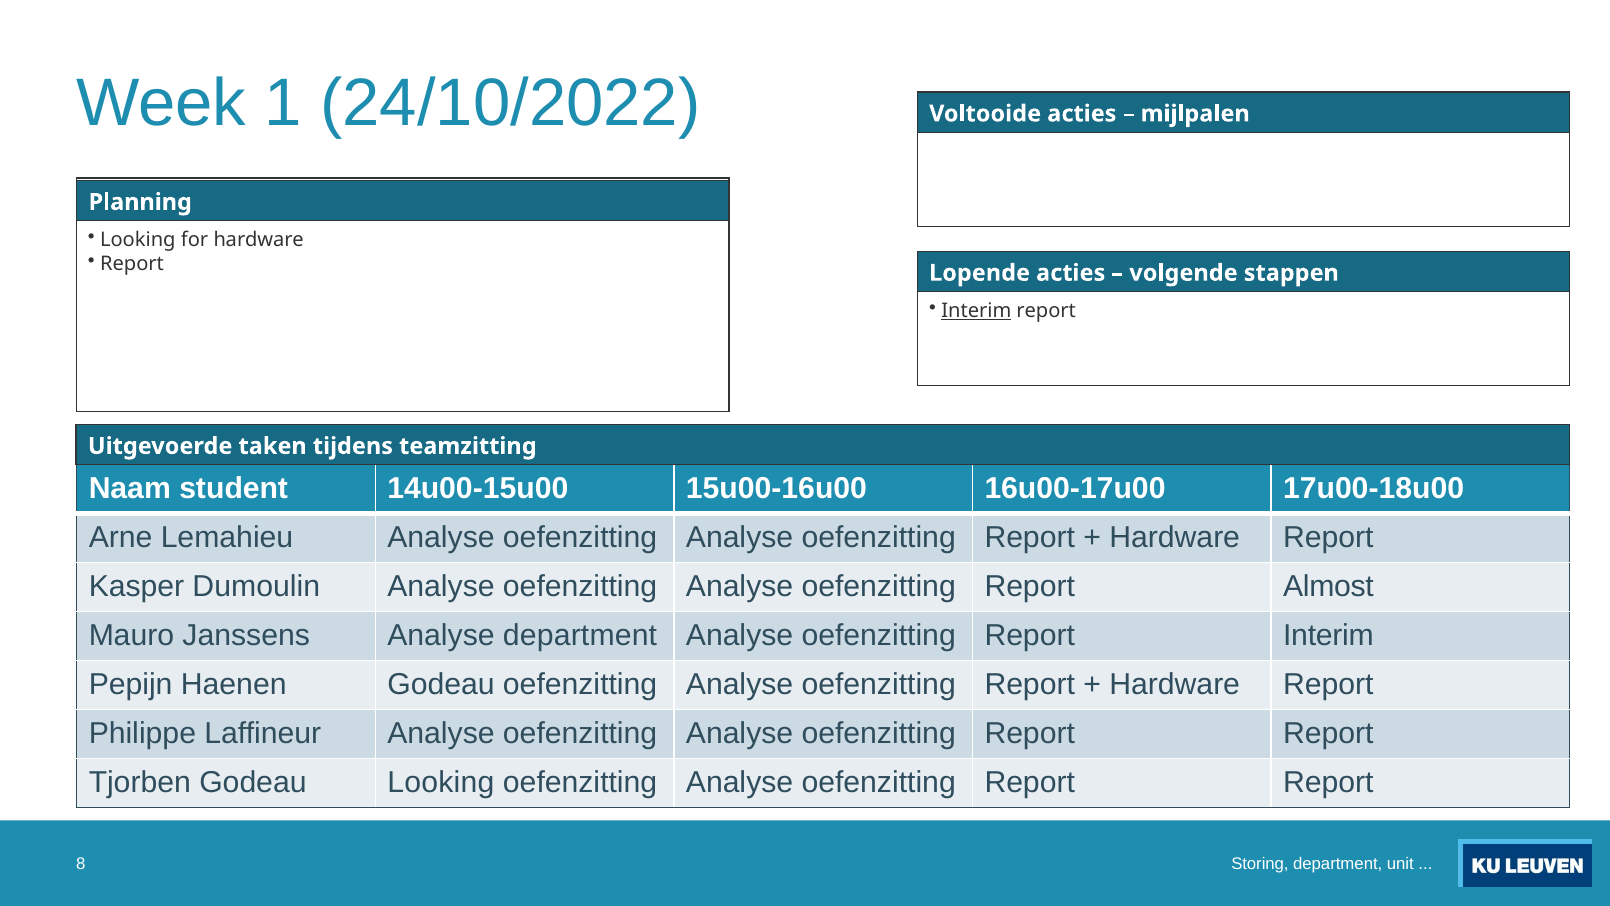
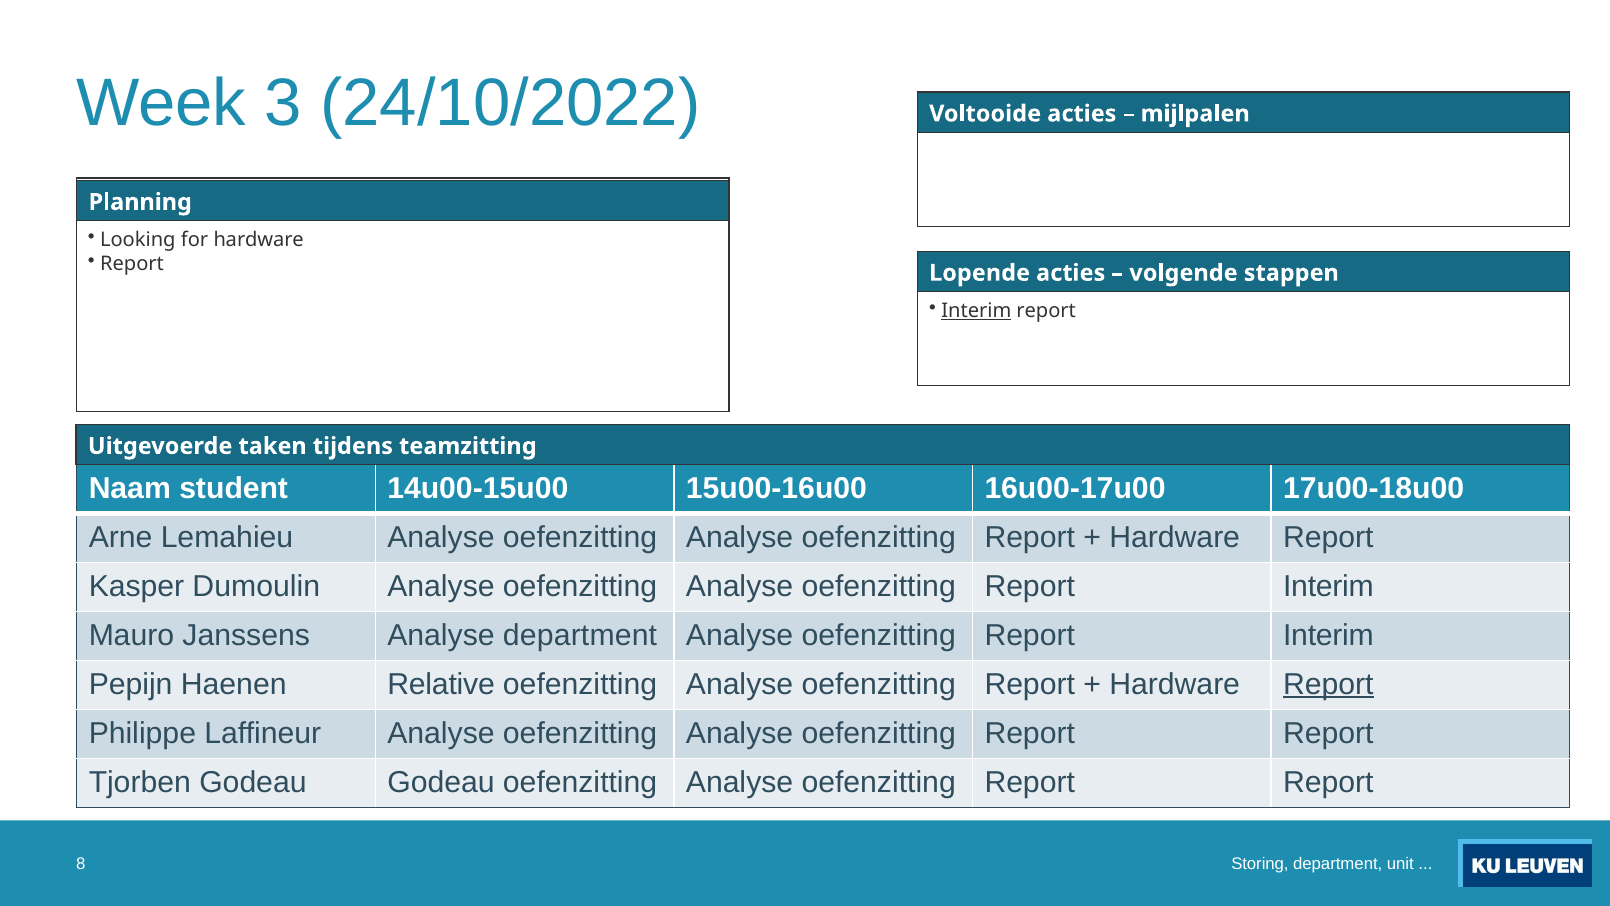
1: 1 -> 3
Almost at (1328, 586): Almost -> Interim
Haenen Godeau: Godeau -> Relative
Report at (1328, 684) underline: none -> present
Godeau Looking: Looking -> Godeau
